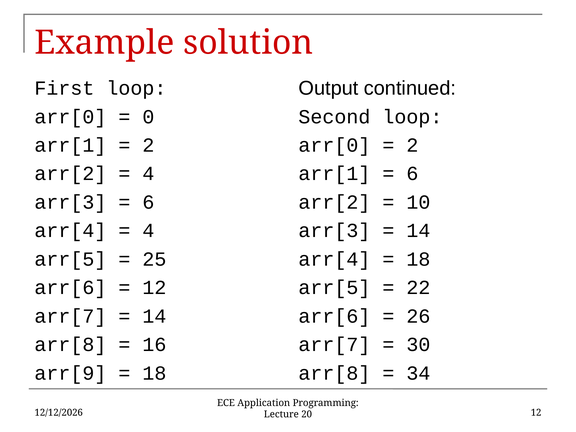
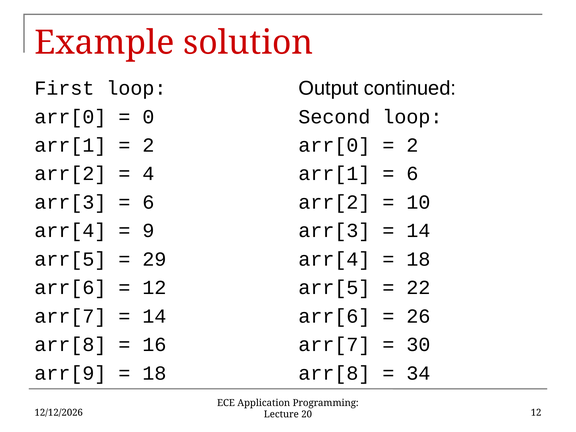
4 at (148, 231): 4 -> 9
25: 25 -> 29
